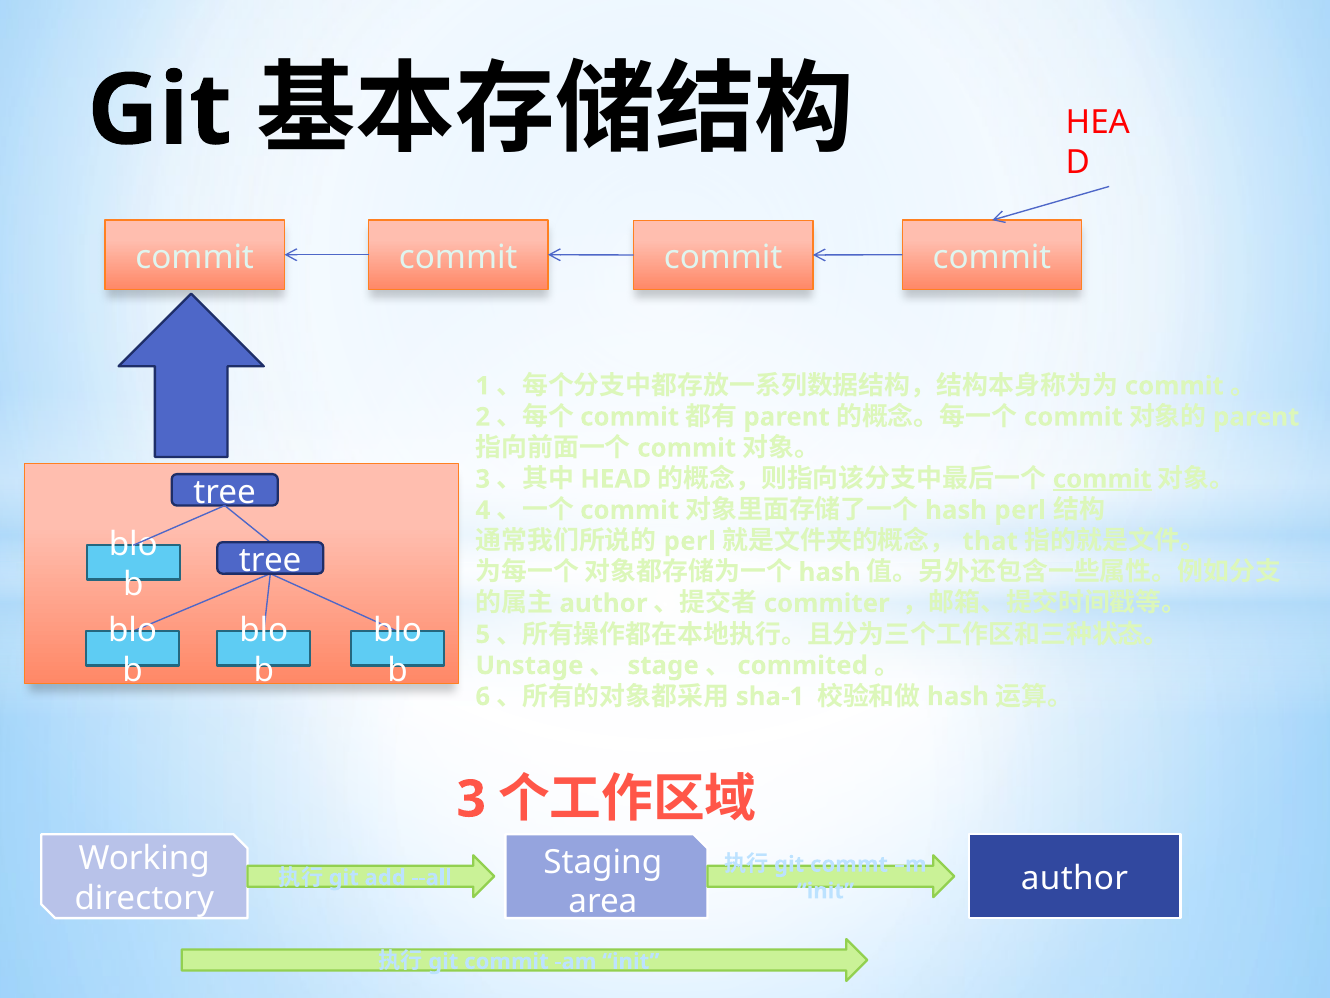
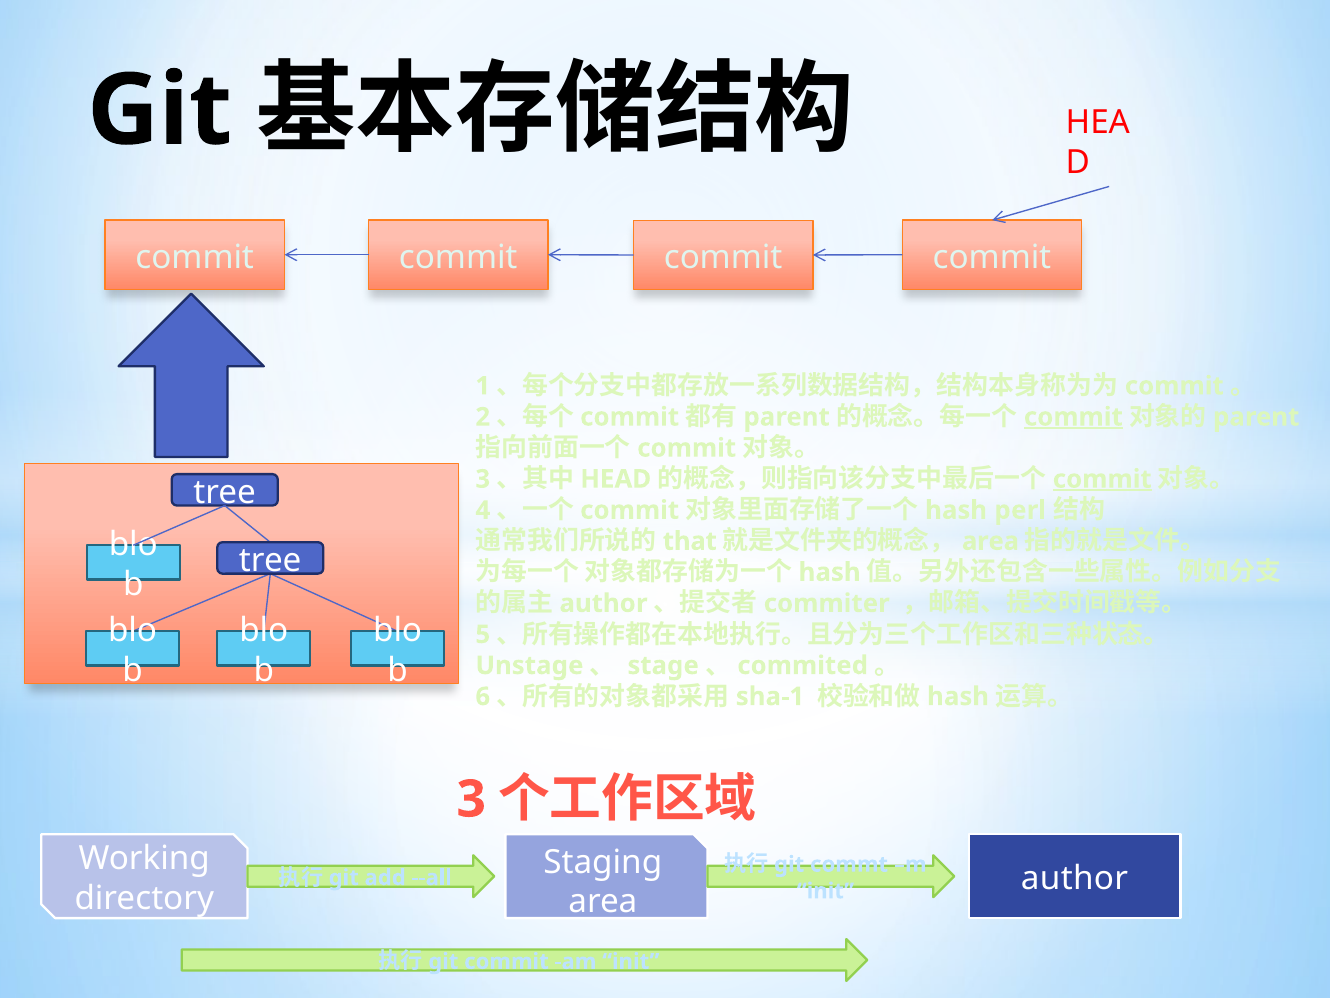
commit at (1073, 417) underline: none -> present
perl at (690, 541): perl -> that
that at (990, 541): that -> area
